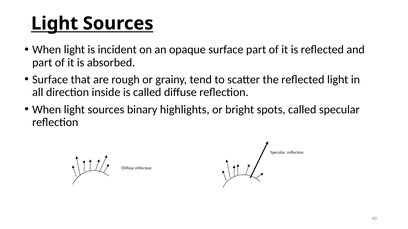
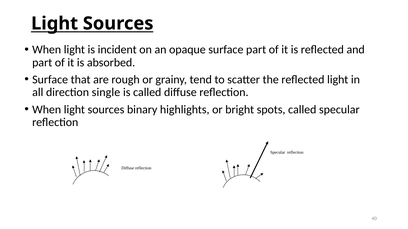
inside: inside -> single
